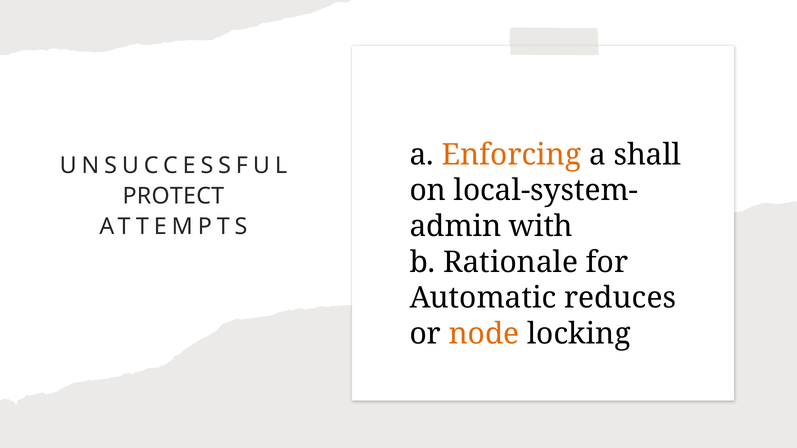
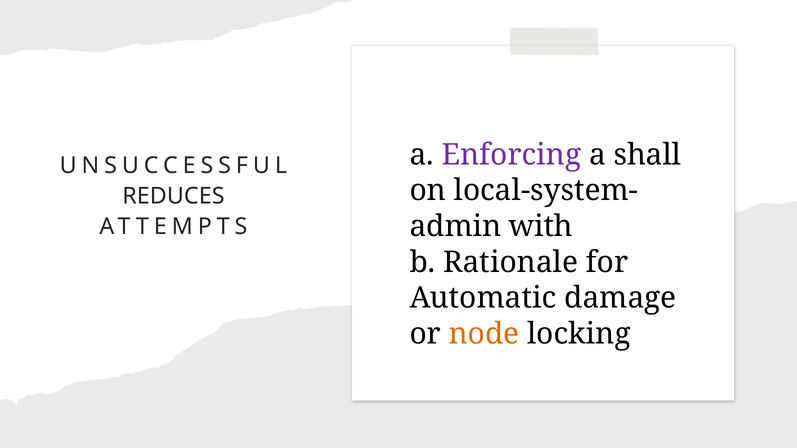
Enforcing colour: orange -> purple
PROTECT: PROTECT -> REDUCES
reduces: reduces -> damage
